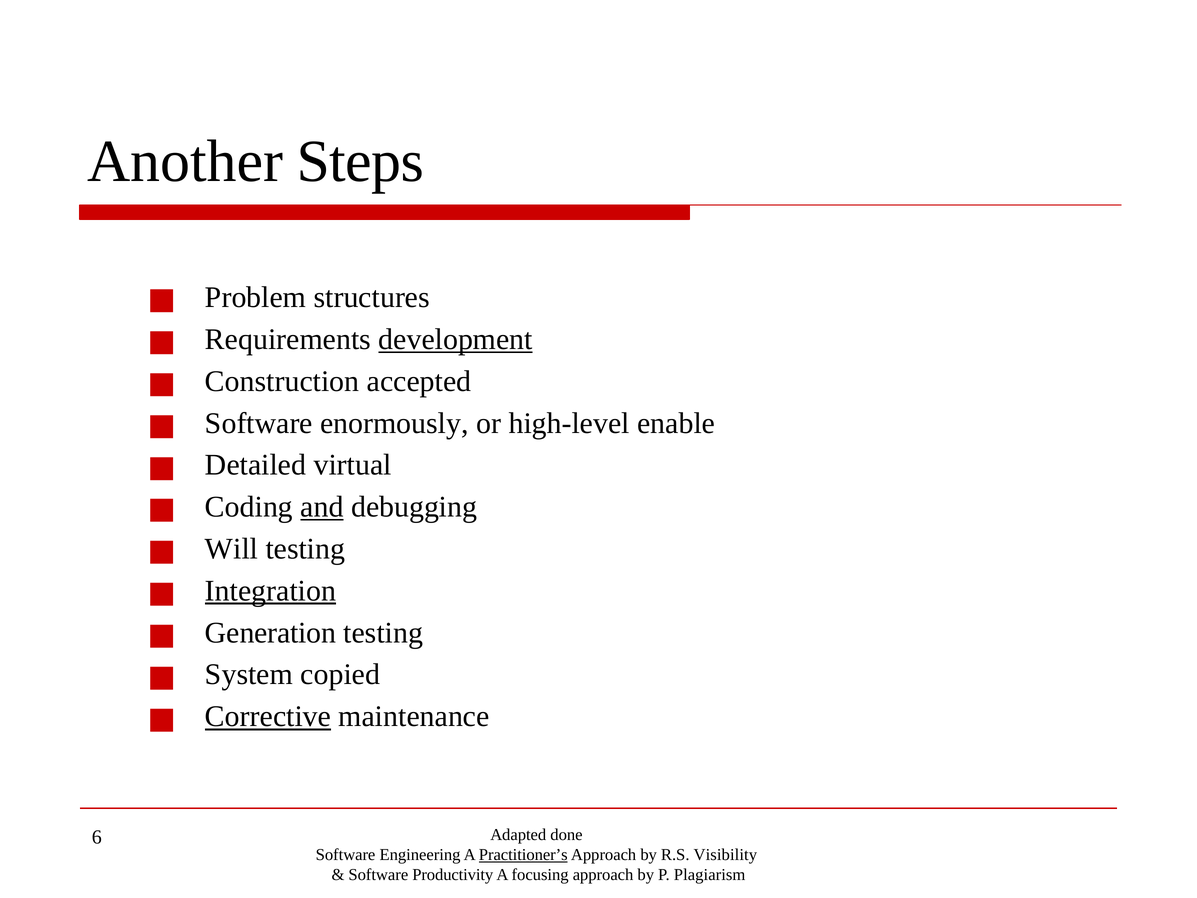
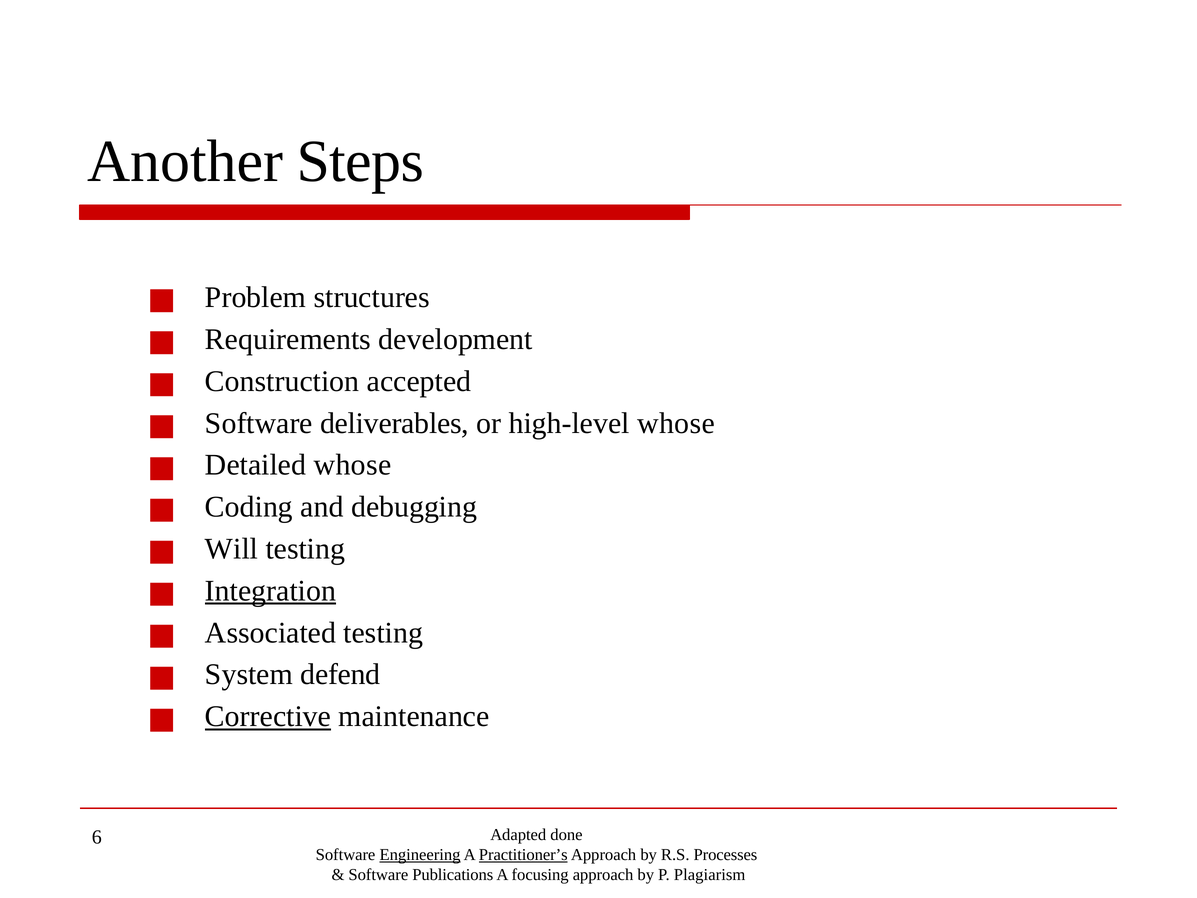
development underline: present -> none
enormously: enormously -> deliverables
high-level enable: enable -> whose
Detailed virtual: virtual -> whose
and underline: present -> none
Generation: Generation -> Associated
copied: copied -> defend
Engineering underline: none -> present
Visibility: Visibility -> Processes
Productivity: Productivity -> Publications
